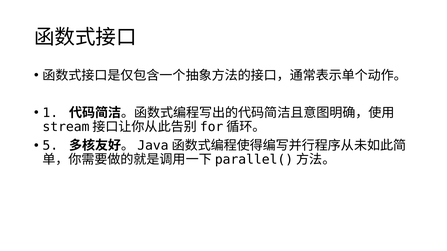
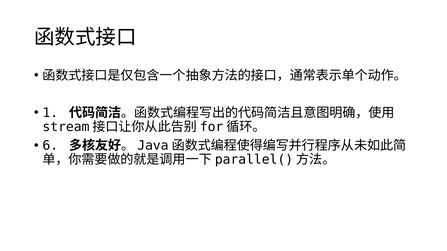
5: 5 -> 6
